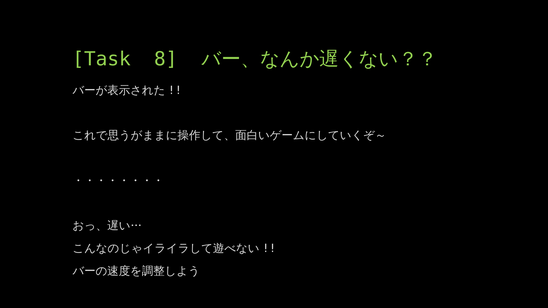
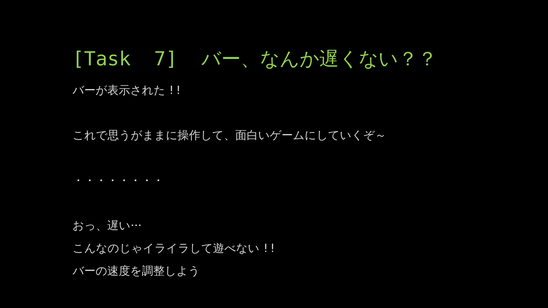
8: 8 -> 7
